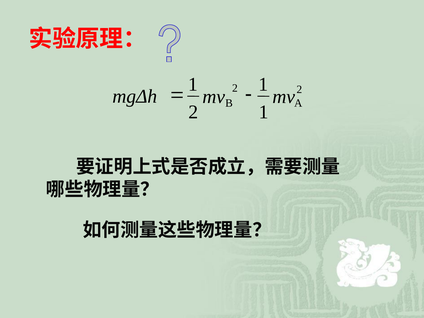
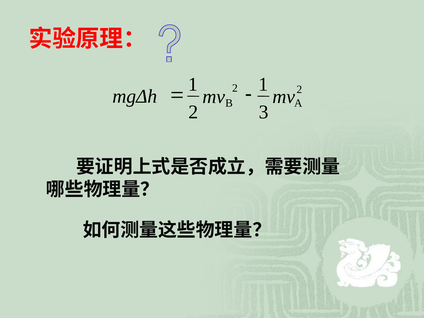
B 1: 1 -> 3
